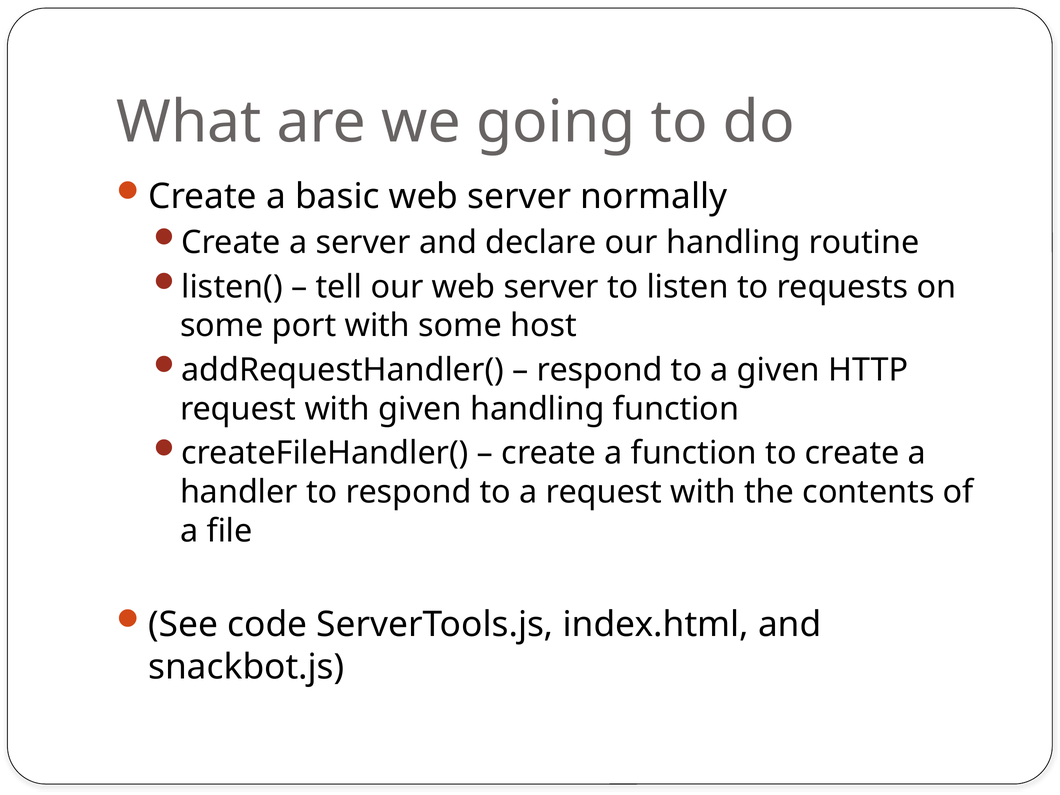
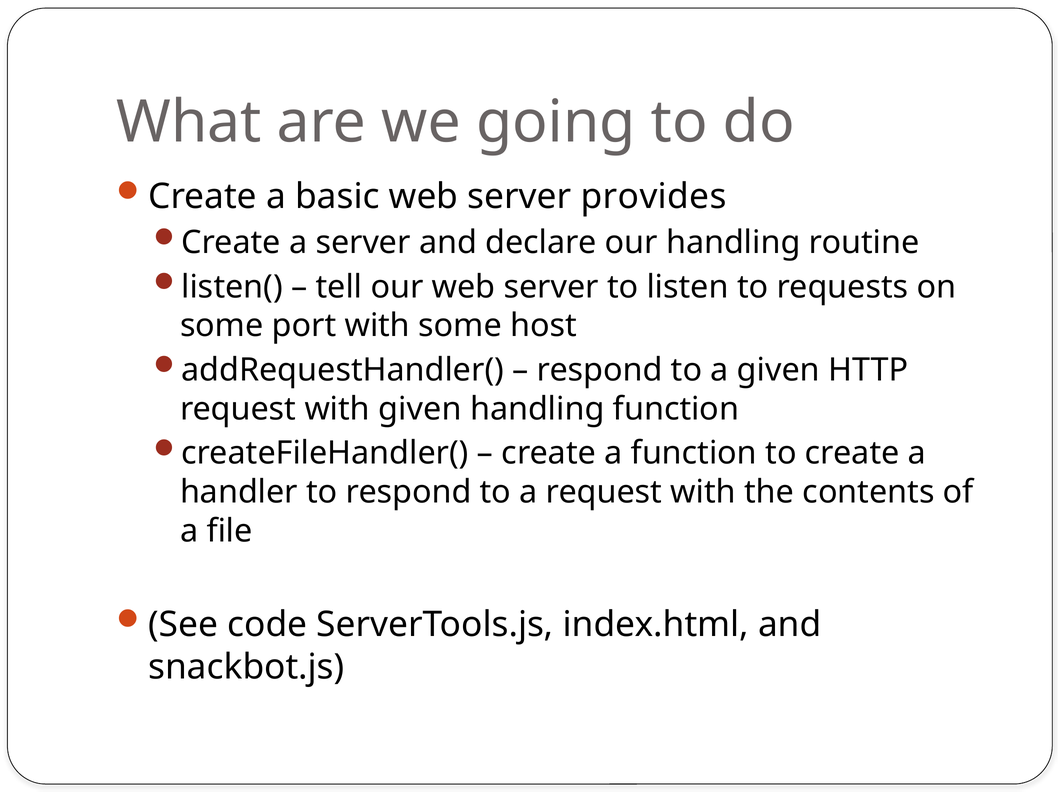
normally: normally -> provides
